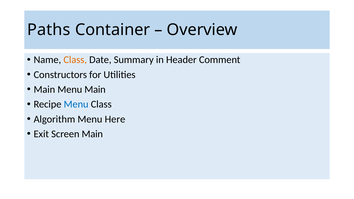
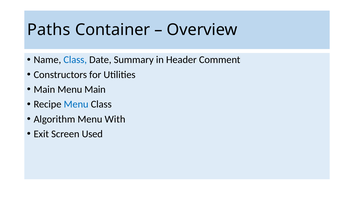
Class at (75, 60) colour: orange -> blue
Here: Here -> With
Screen Main: Main -> Used
